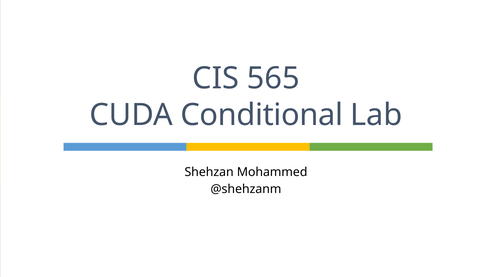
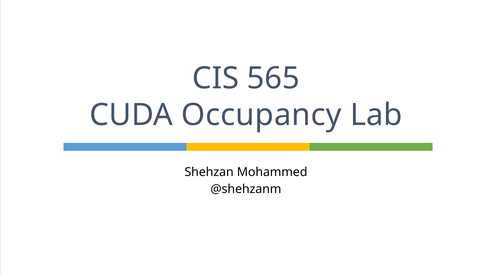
Conditional: Conditional -> Occupancy
